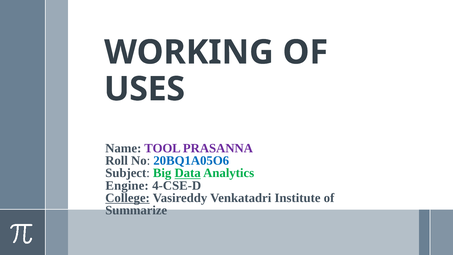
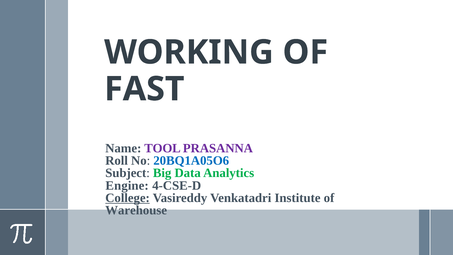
USES: USES -> FAST
Data underline: present -> none
Summarize: Summarize -> Warehouse
